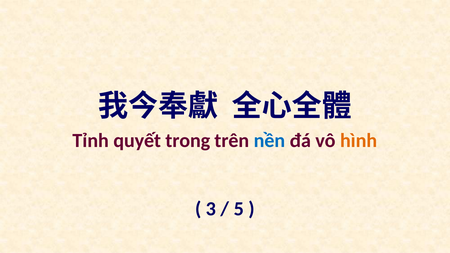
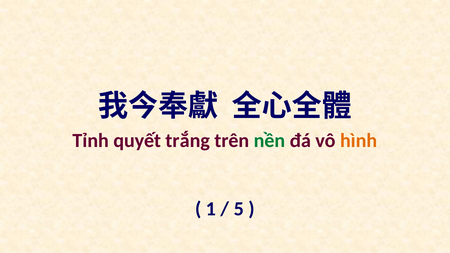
trong: trong -> trắng
nền colour: blue -> green
3: 3 -> 1
